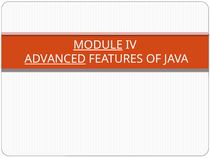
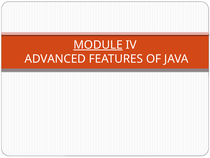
ADVANCED underline: present -> none
